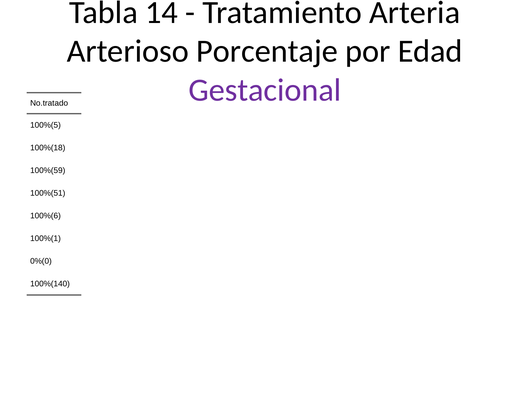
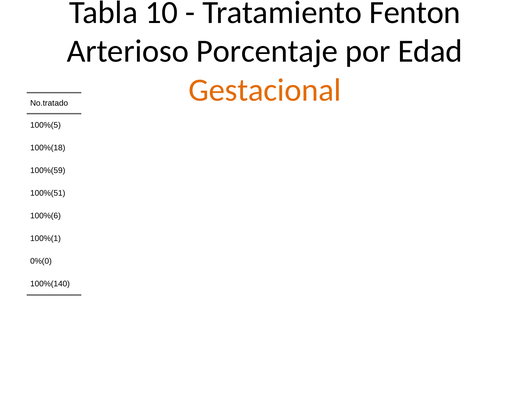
14: 14 -> 10
Arteria: Arteria -> Fenton
Gestacional colour: purple -> orange
